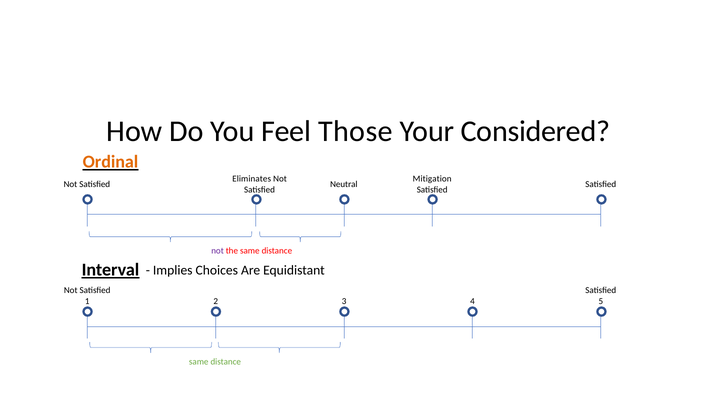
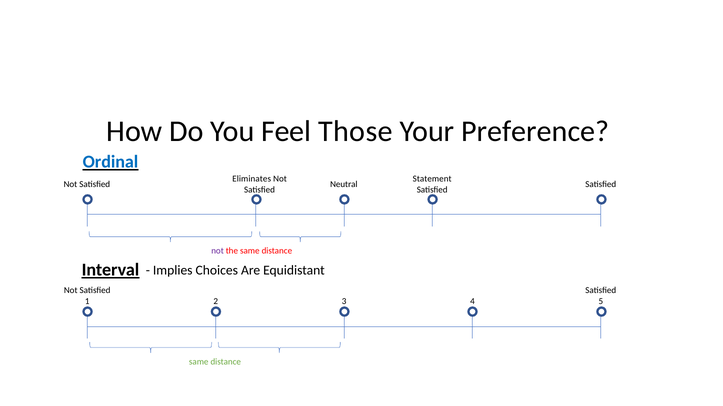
Considered: Considered -> Preference
Ordinal colour: orange -> blue
Mitigation: Mitigation -> Statement
